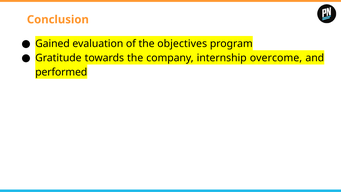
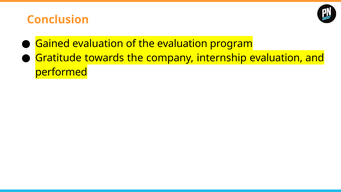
the objectives: objectives -> evaluation
internship overcome: overcome -> evaluation
